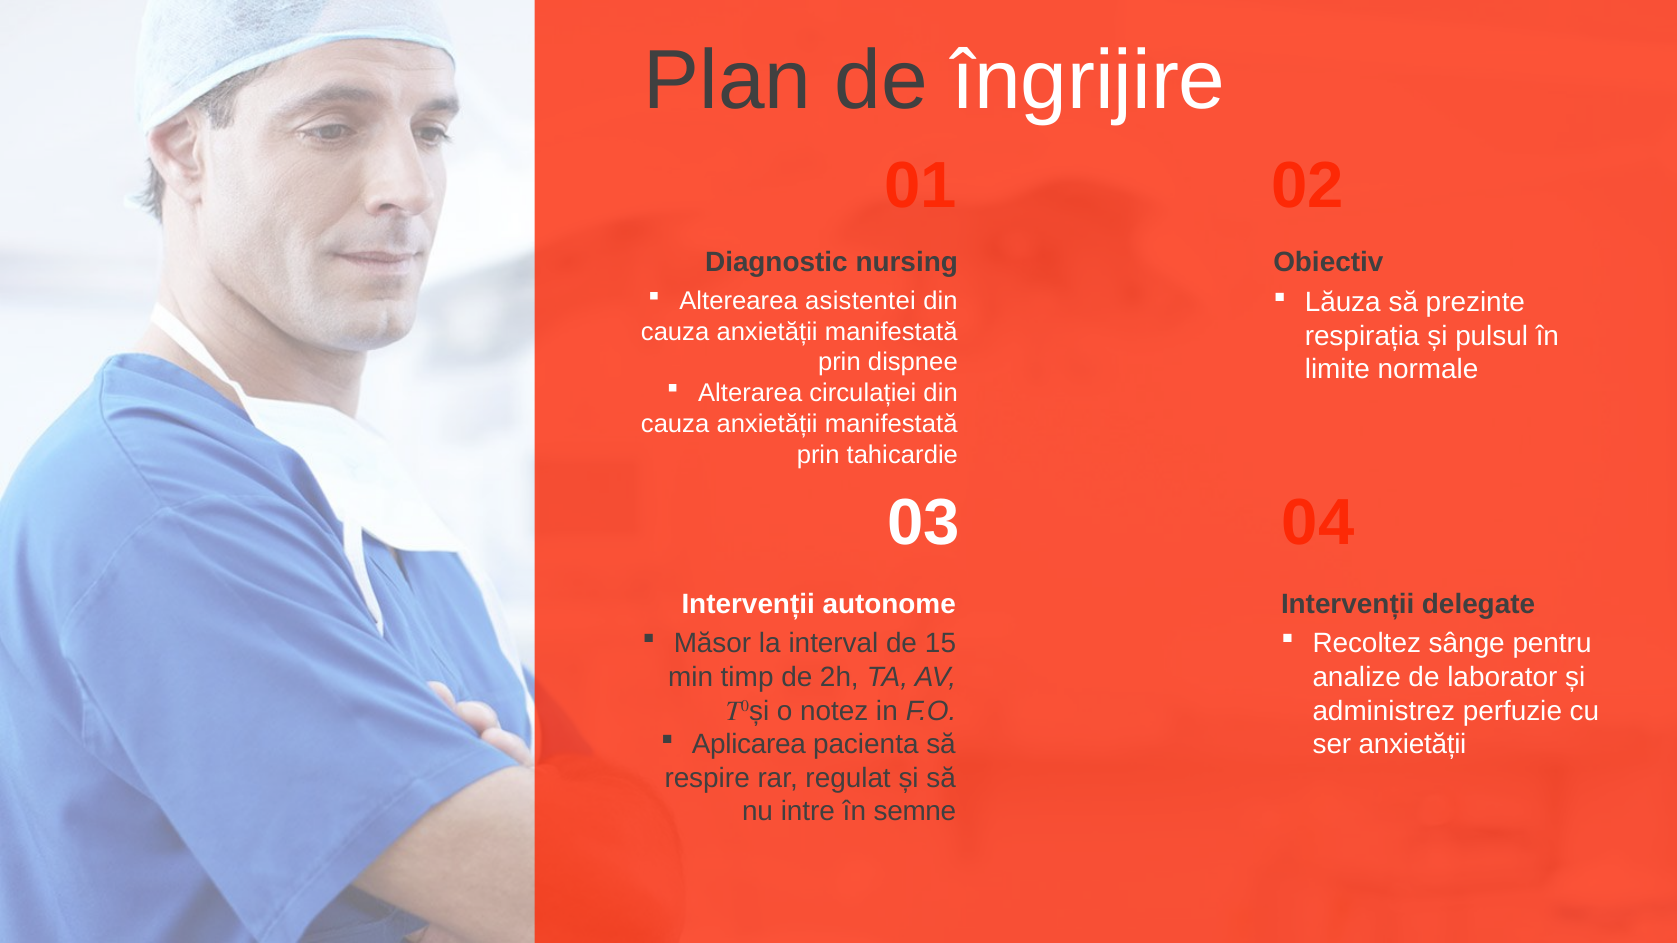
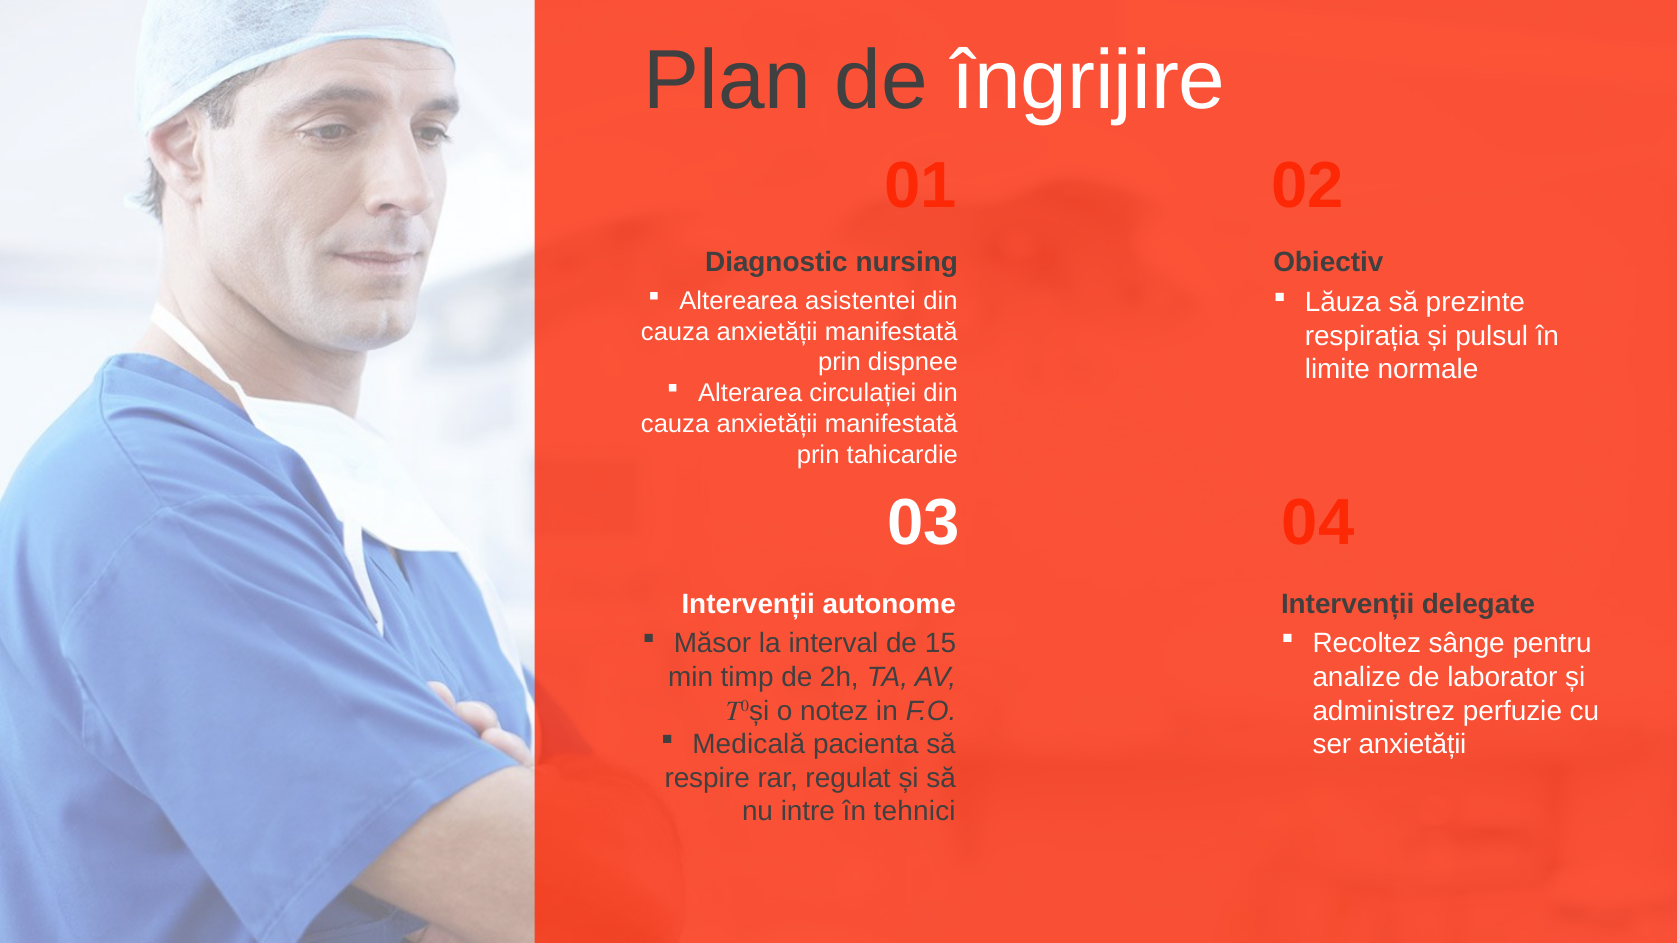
Aplicarea: Aplicarea -> Medicală
semne: semne -> tehnici
